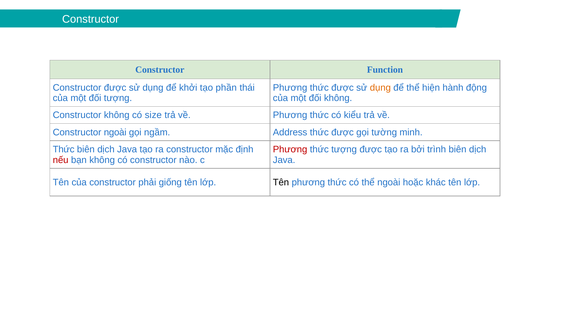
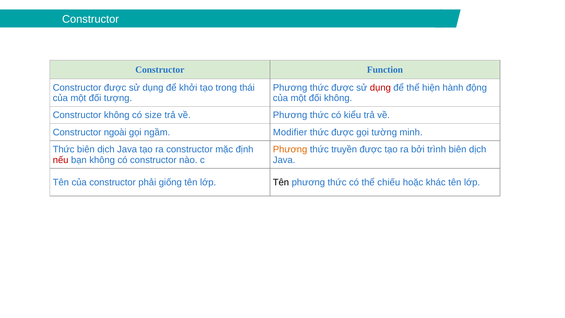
phần: phần -> trong
dụng at (380, 88) colour: orange -> red
Address: Address -> Modifier
Phương at (290, 149) colour: red -> orange
thức tượng: tượng -> truyền
thể ngoài: ngoài -> chiếu
